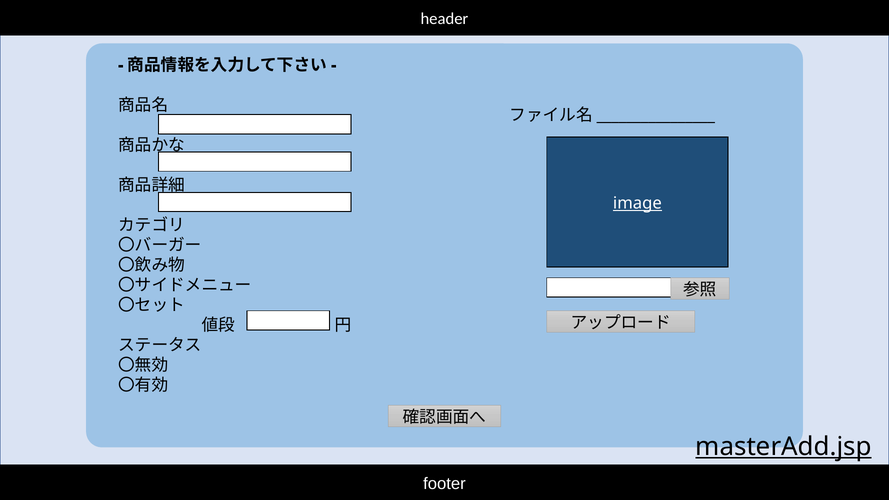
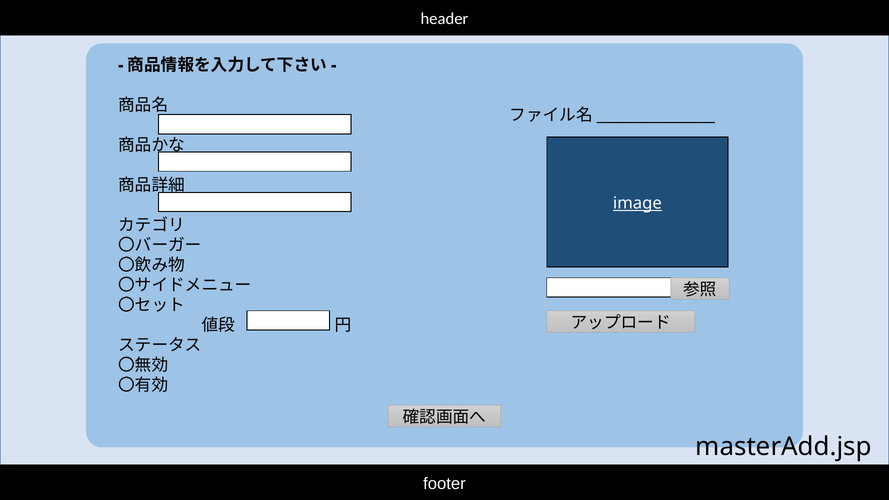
masterAdd.jsp underline: present -> none
